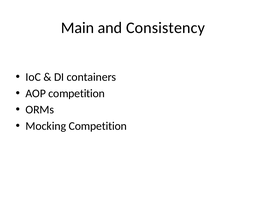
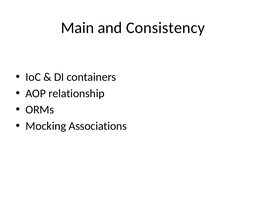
AOP competition: competition -> relationship
Mocking Competition: Competition -> Associations
